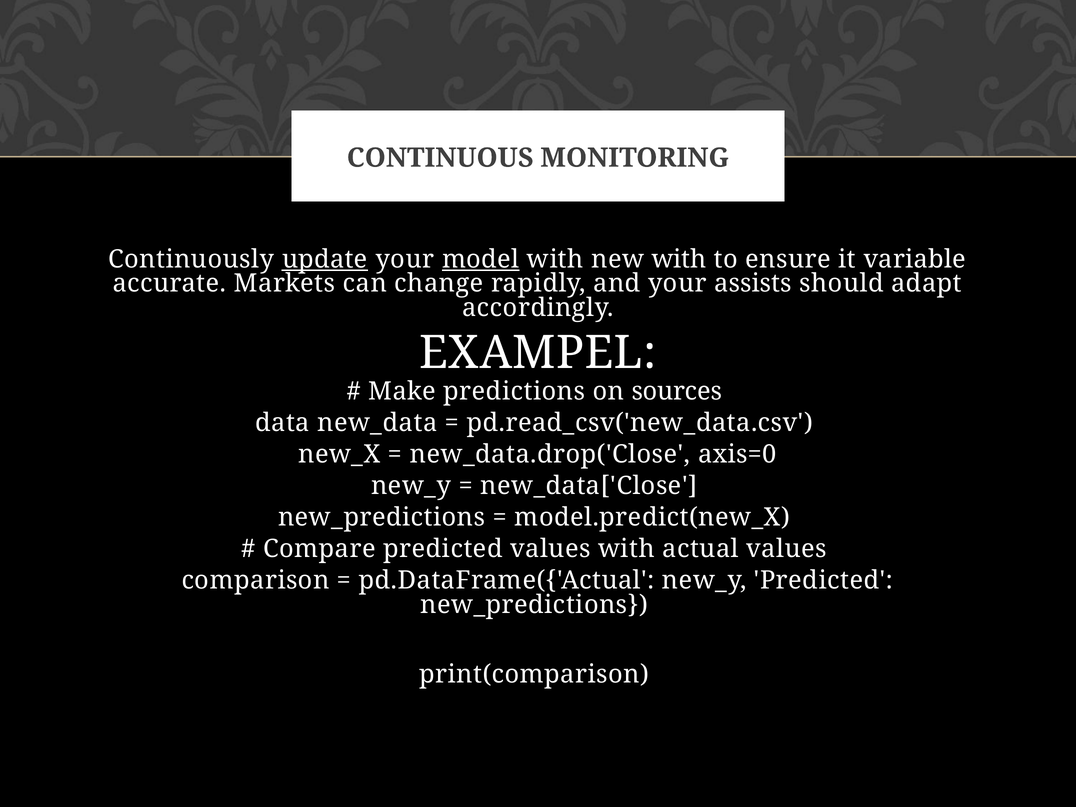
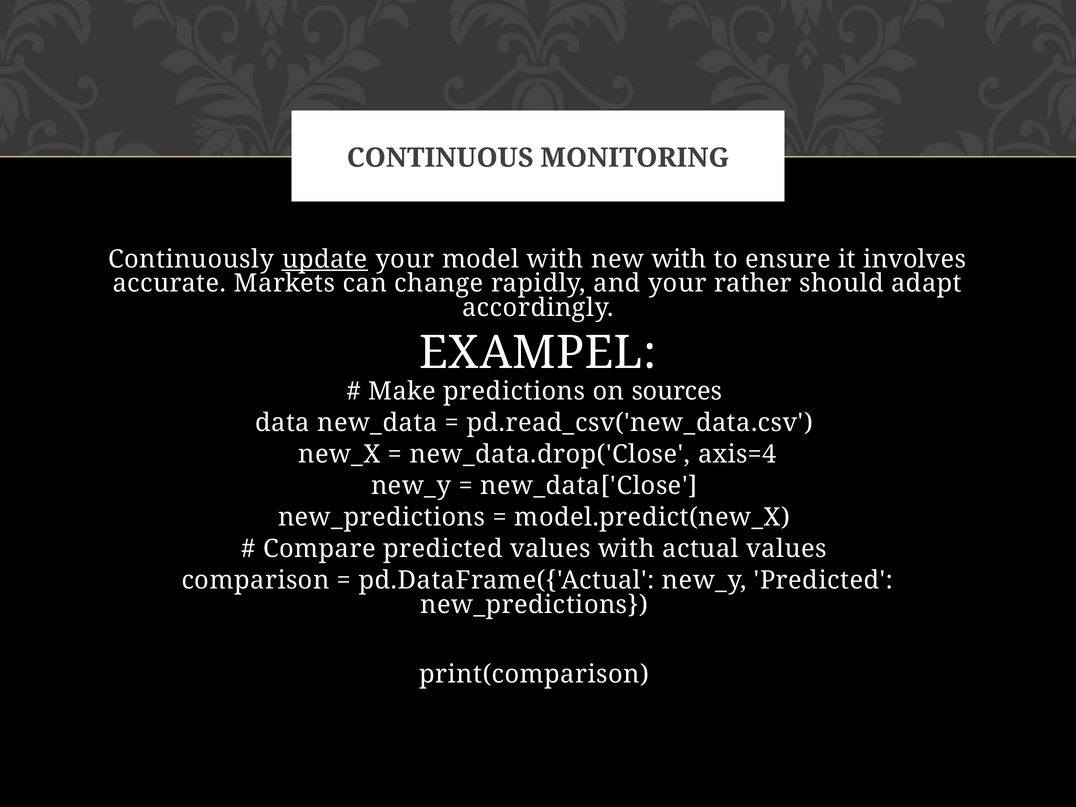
model underline: present -> none
variable: variable -> involves
assists: assists -> rather
axis=0: axis=0 -> axis=4
